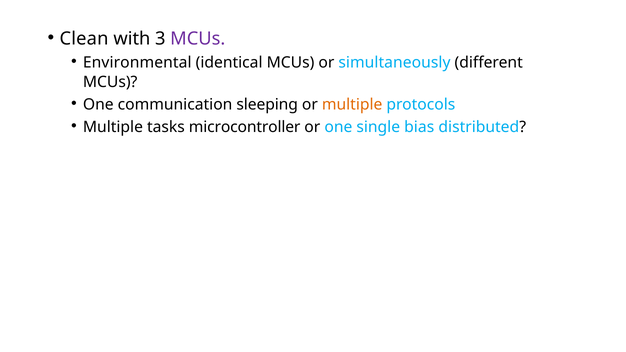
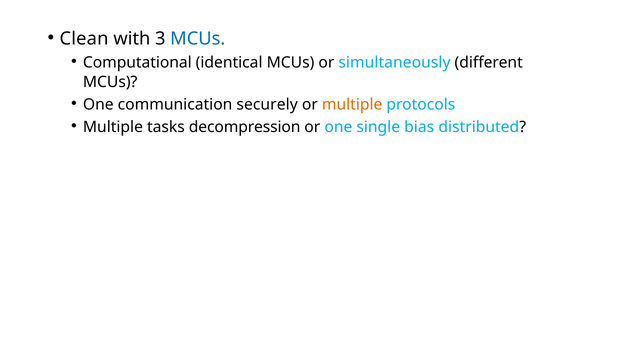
MCUs at (198, 39) colour: purple -> blue
Environmental: Environmental -> Computational
sleeping: sleeping -> securely
microcontroller: microcontroller -> decompression
